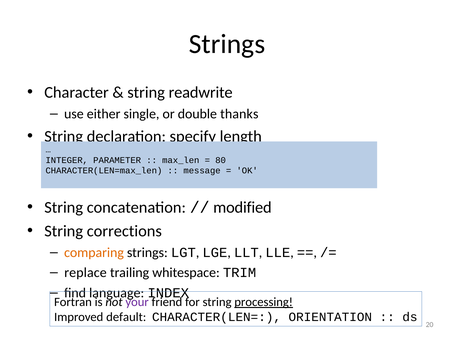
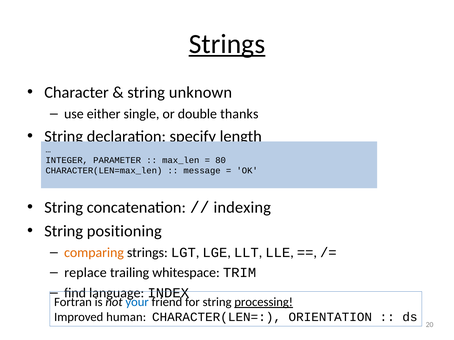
Strings at (227, 44) underline: none -> present
readwrite: readwrite -> unknown
modified: modified -> indexing
corrections: corrections -> positioning
your colour: purple -> blue
default: default -> human
